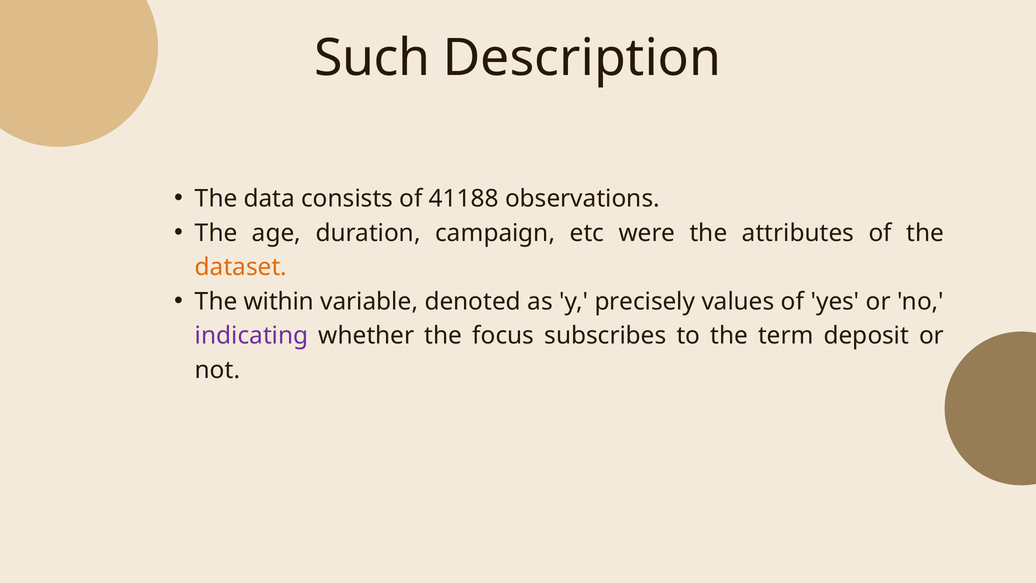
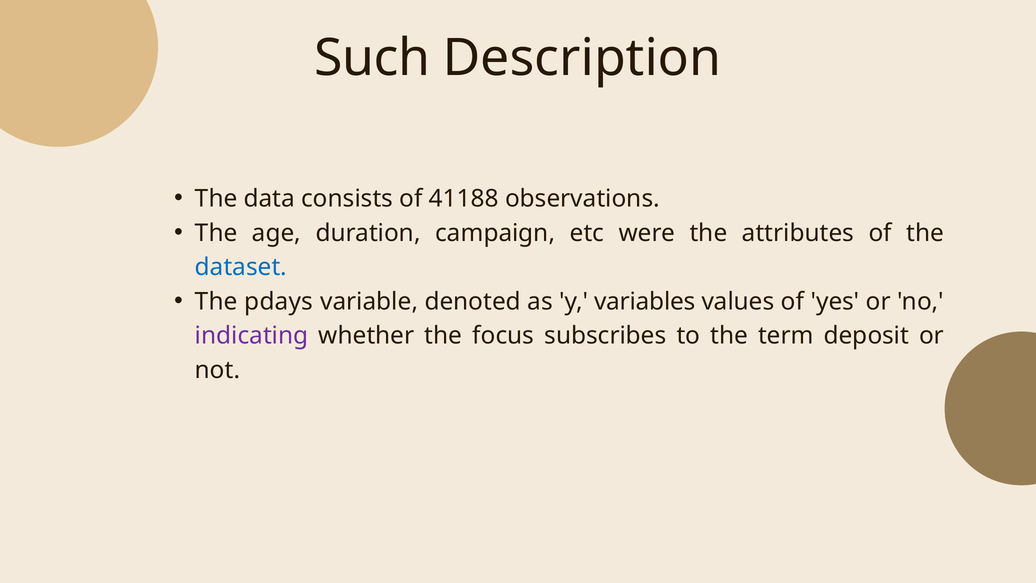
dataset colour: orange -> blue
within: within -> pdays
precisely: precisely -> variables
